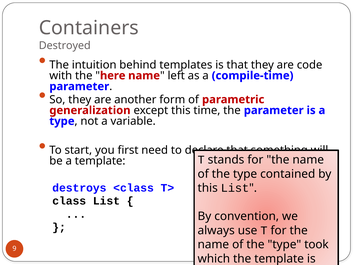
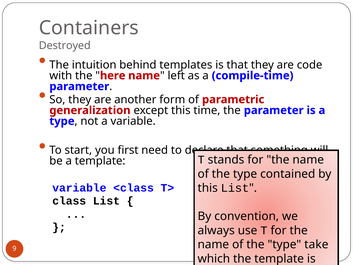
destroys at (79, 188): destroys -> variable
took: took -> take
